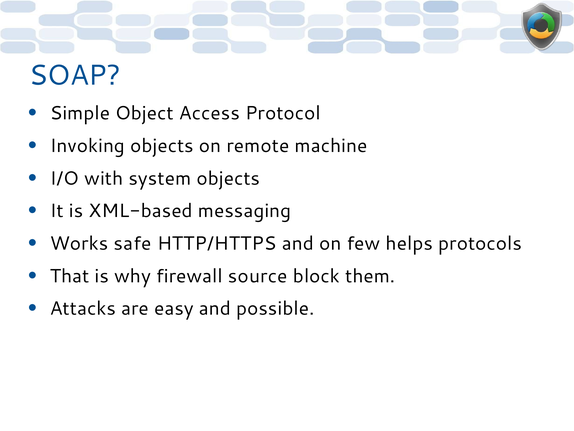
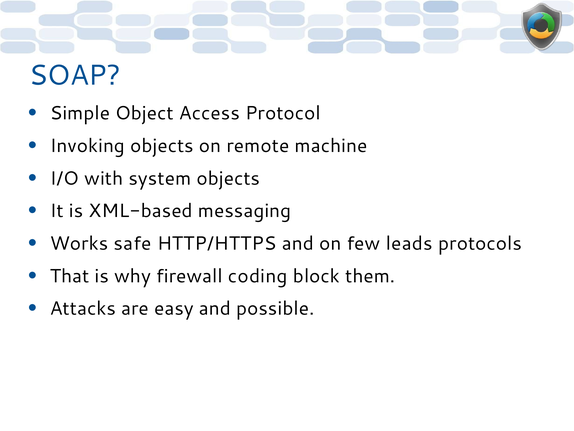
helps: helps -> leads
source: source -> coding
